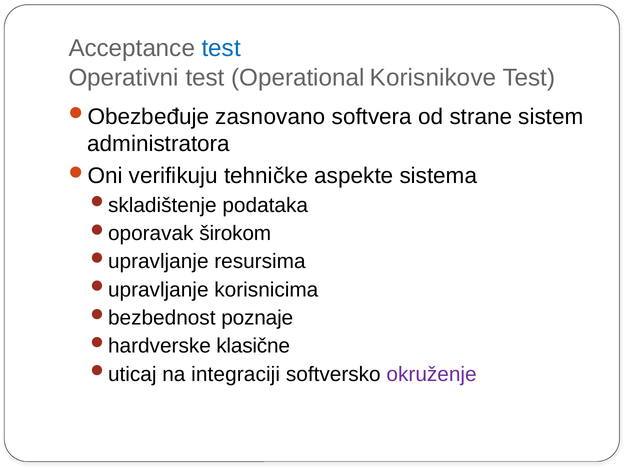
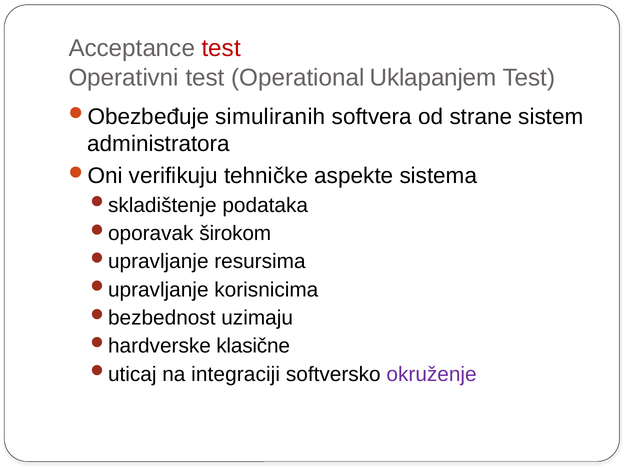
test at (221, 48) colour: blue -> red
Korisnikove: Korisnikove -> Uklapanjem
zasnovano: zasnovano -> simuliranih
poznaje: poznaje -> uzimaju
